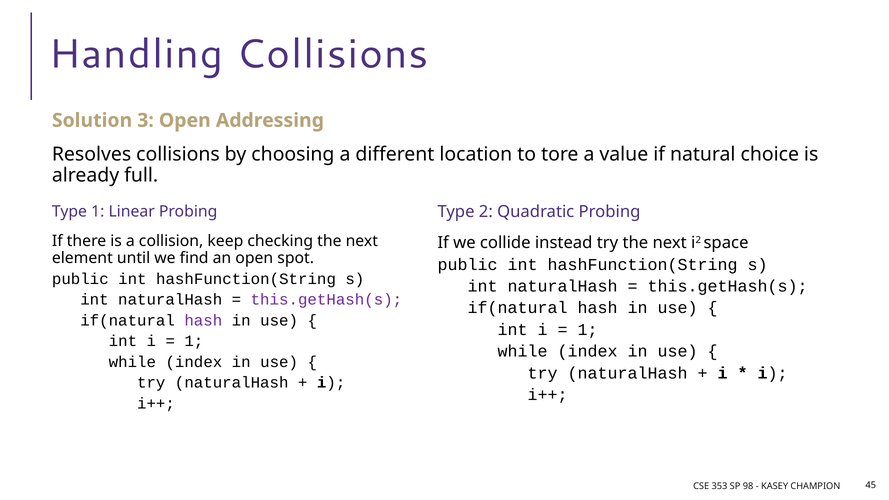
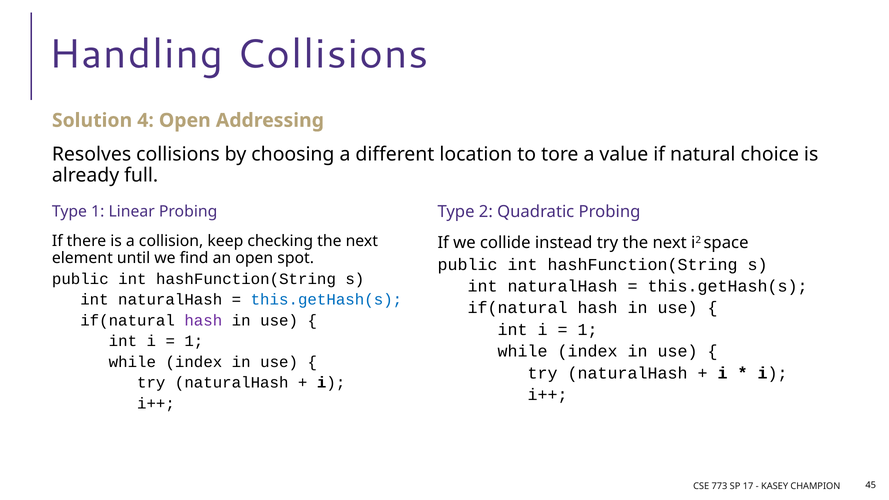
3: 3 -> 4
this.getHash(s at (326, 300) colour: purple -> blue
353: 353 -> 773
98: 98 -> 17
